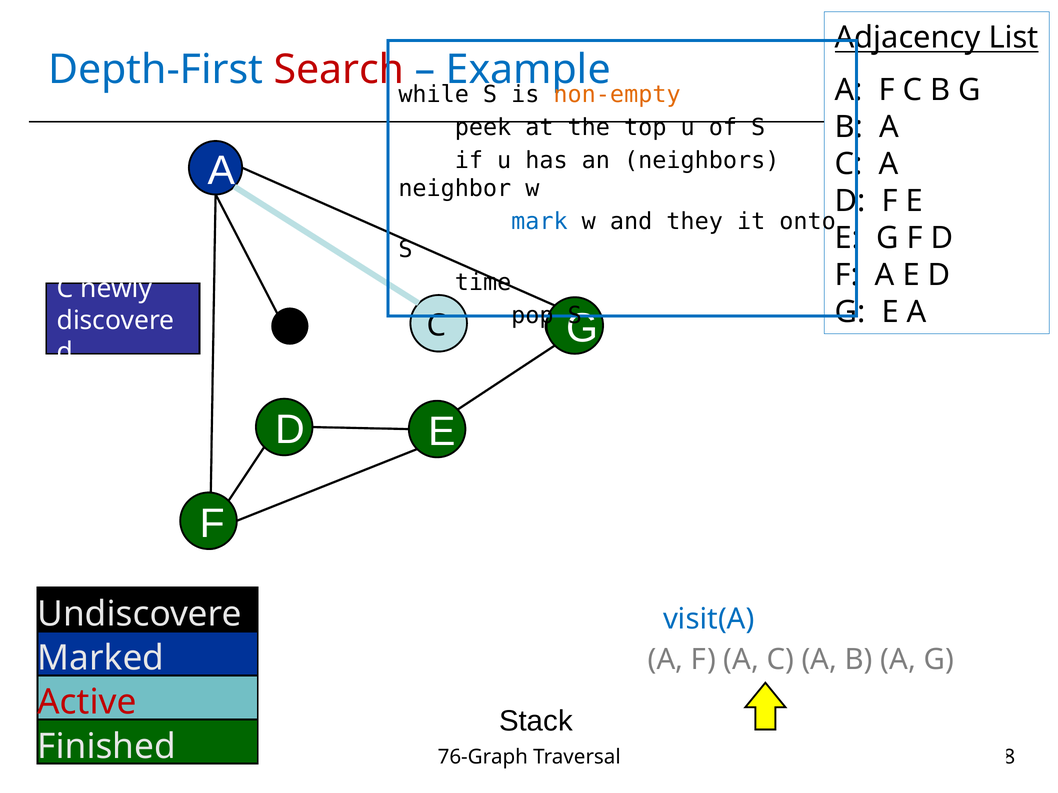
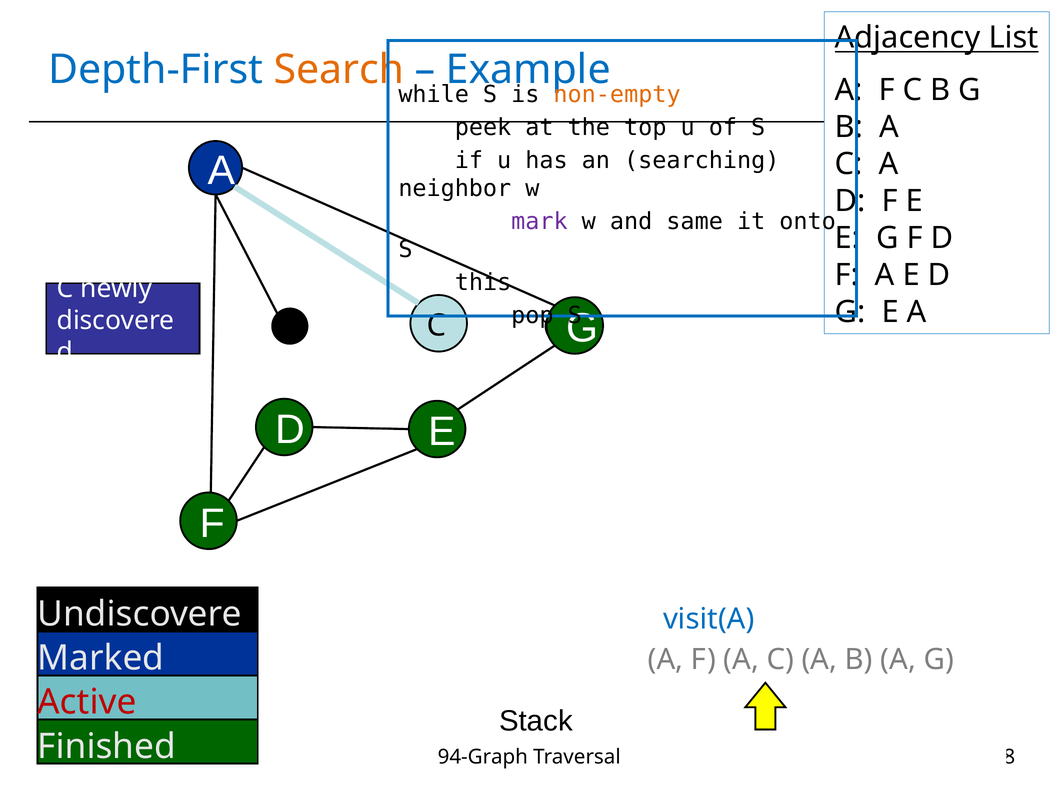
Search colour: red -> orange
neighbors: neighbors -> searching
mark colour: blue -> purple
they: they -> same
time: time -> this
76-Graph: 76-Graph -> 94-Graph
